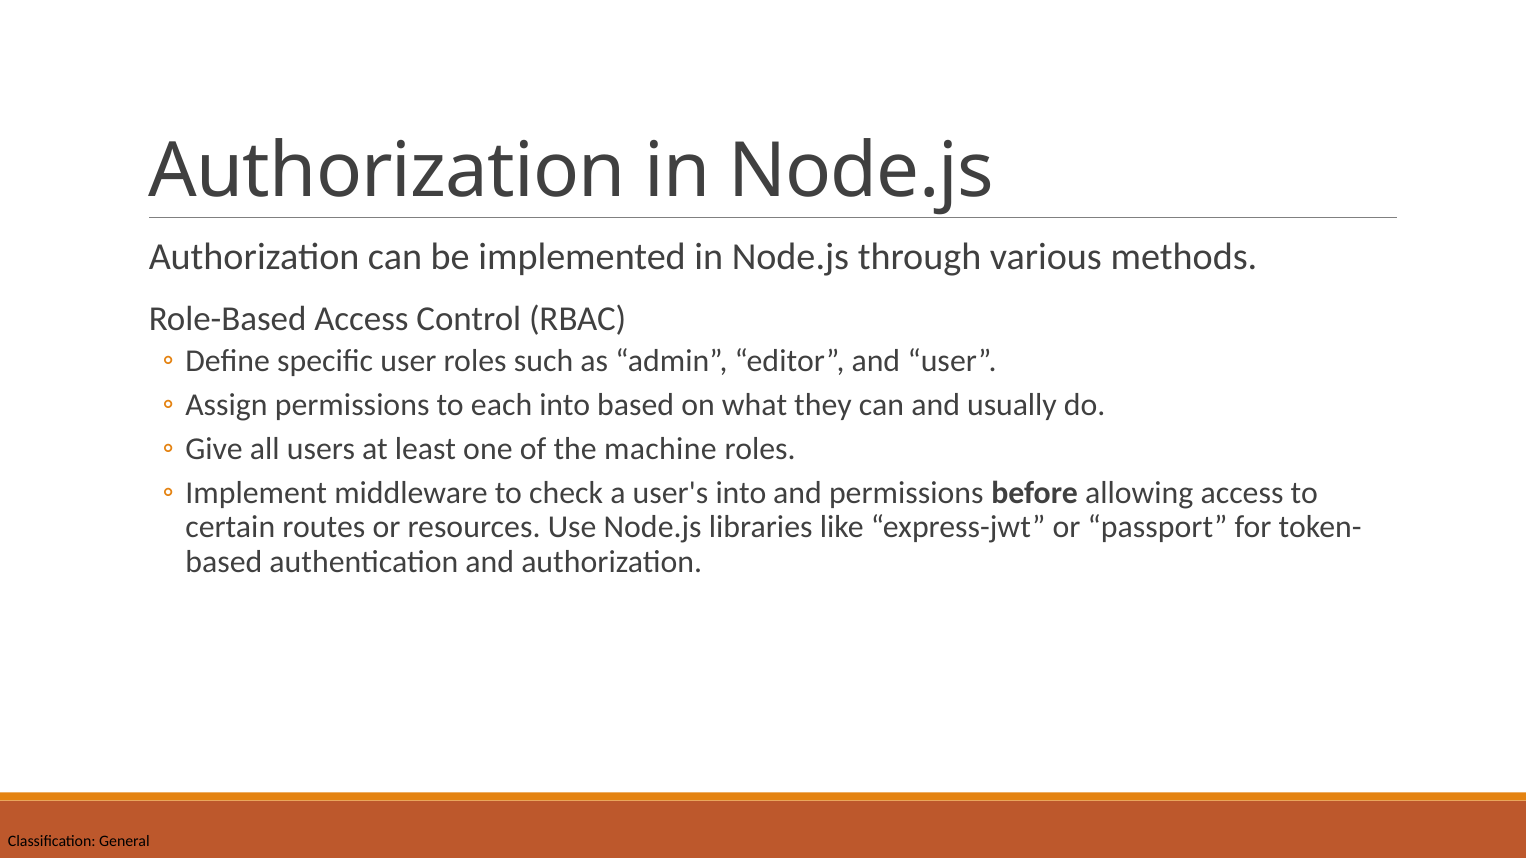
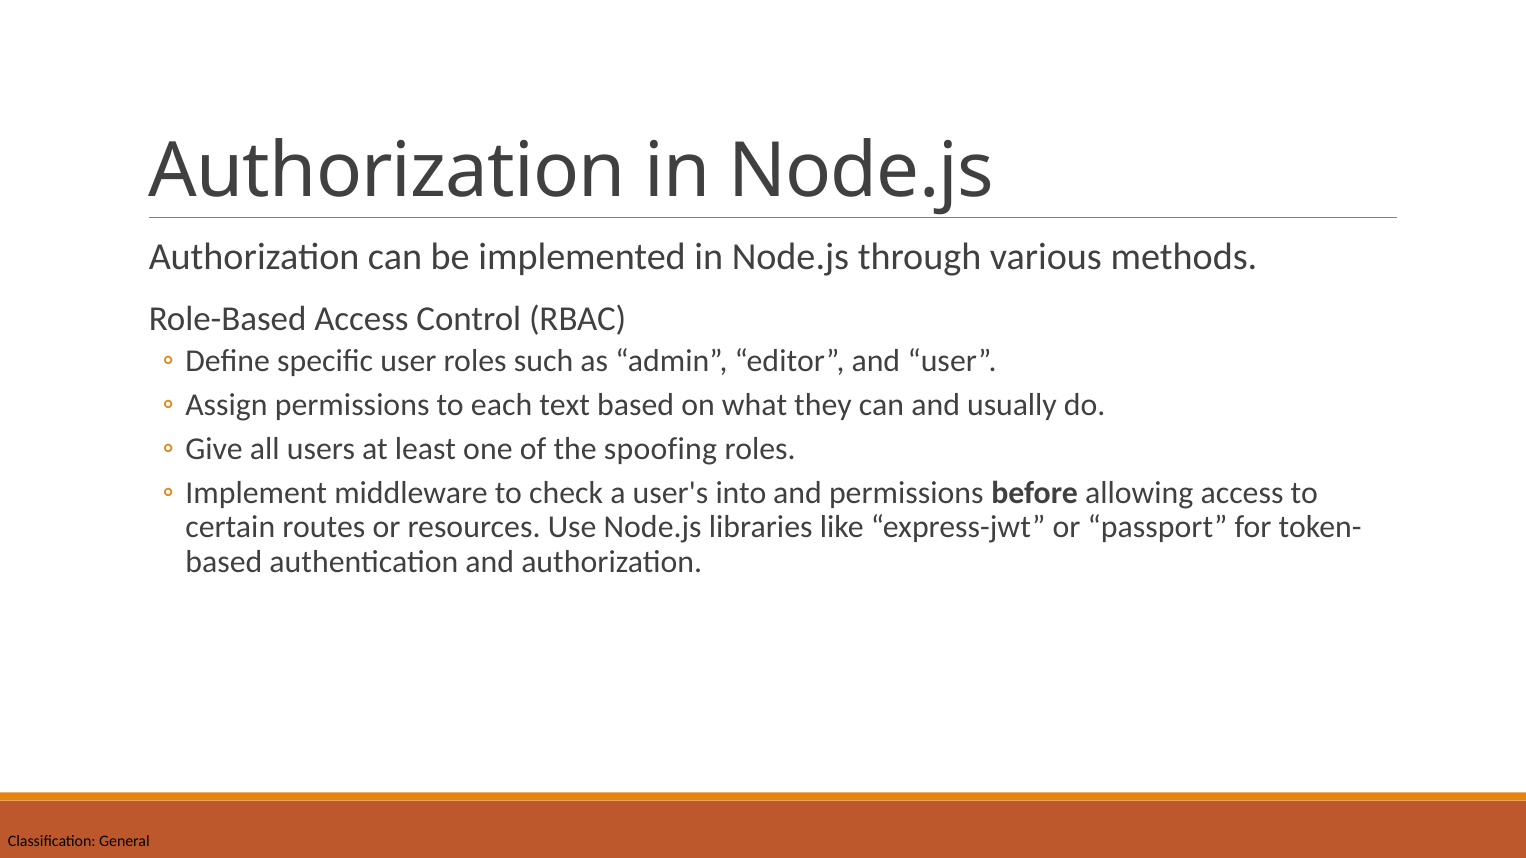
each into: into -> text
machine: machine -> spoofing
